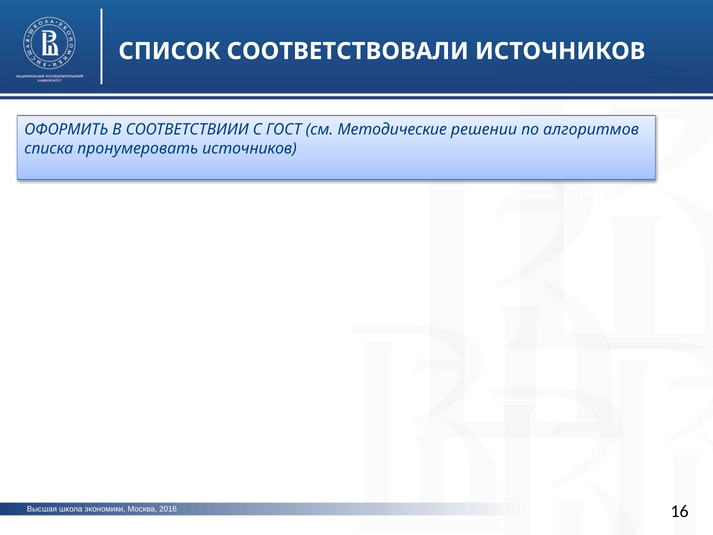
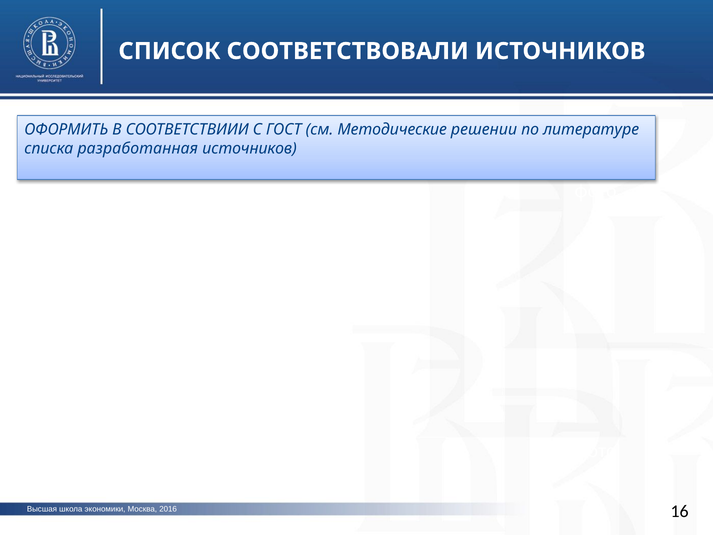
алгоритмов: алгоритмов -> литературе
пронумеровать: пронумеровать -> разработанная
